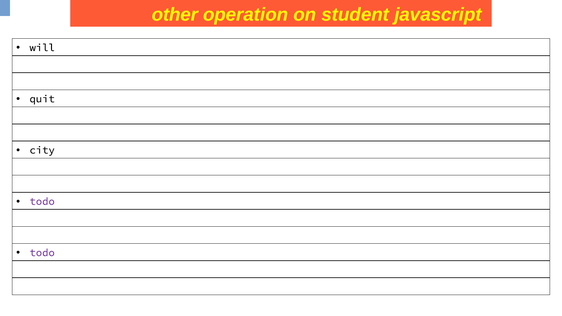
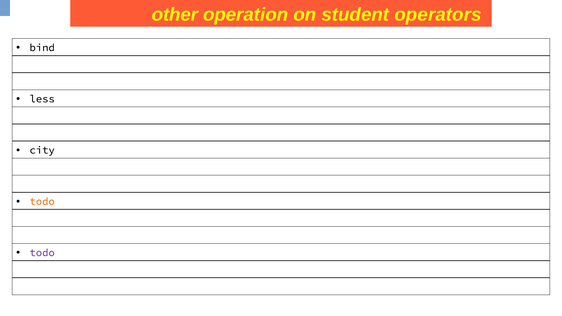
javascript: javascript -> operators
will: will -> bind
quit: quit -> less
todo at (42, 201) colour: purple -> orange
